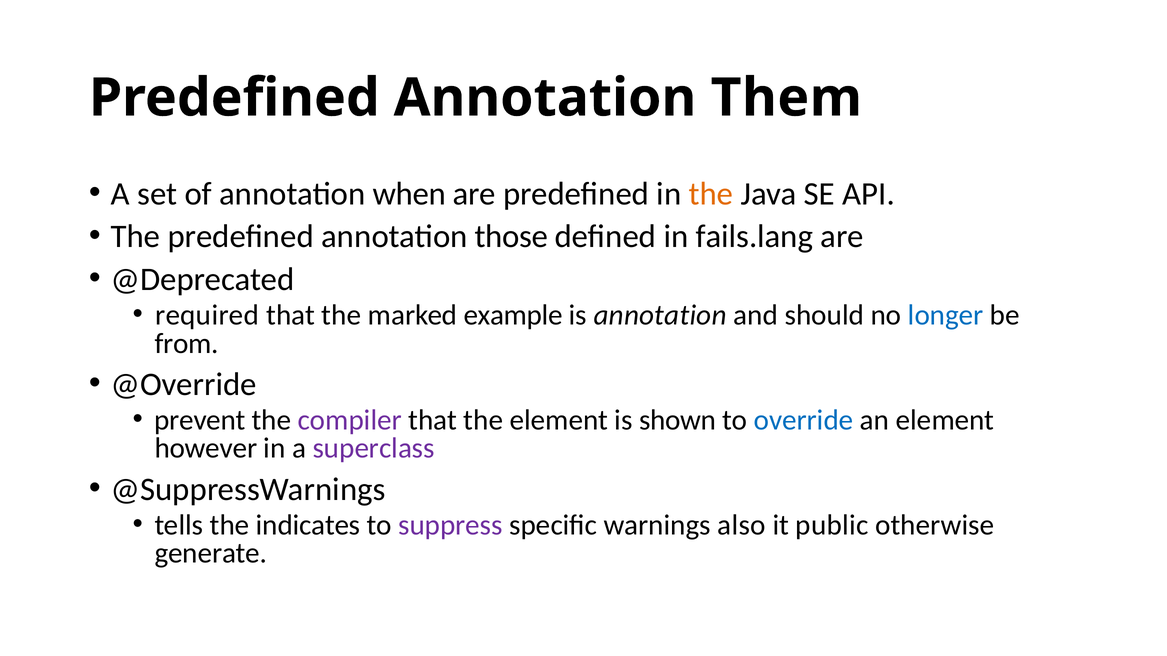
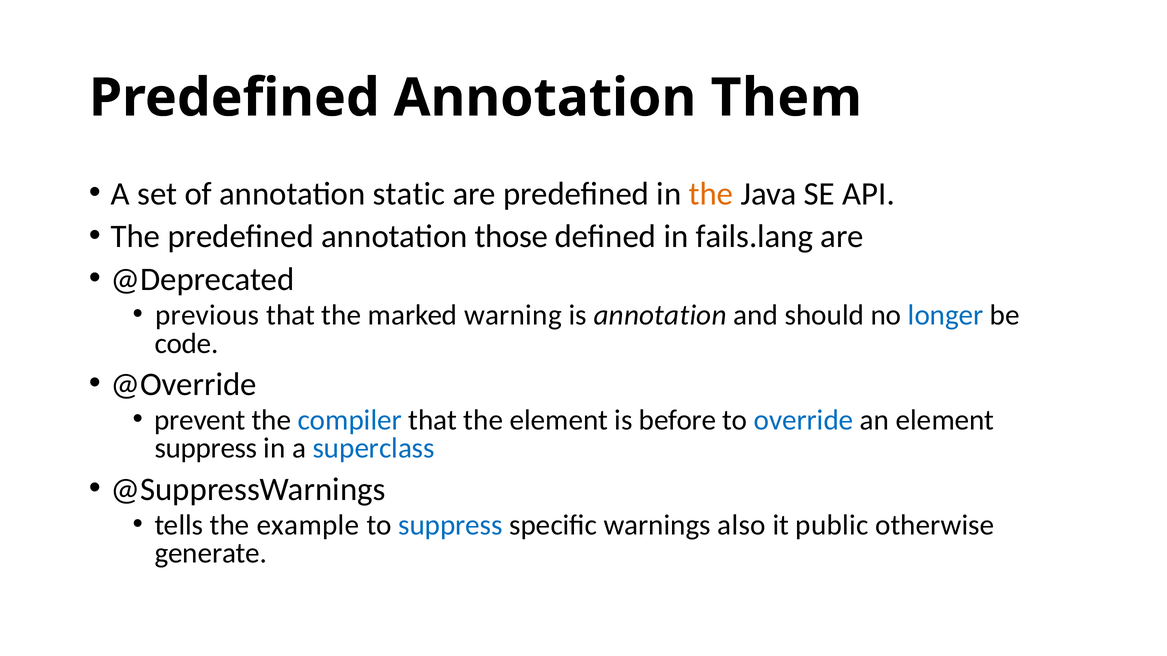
when: when -> static
required: required -> previous
example: example -> warning
from: from -> code
compiler colour: purple -> blue
shown: shown -> before
however at (206, 449): however -> suppress
superclass colour: purple -> blue
indicates: indicates -> example
suppress at (450, 525) colour: purple -> blue
